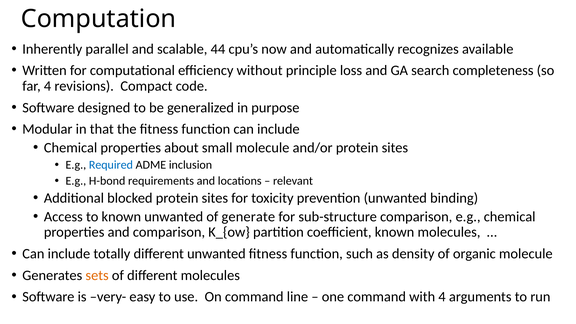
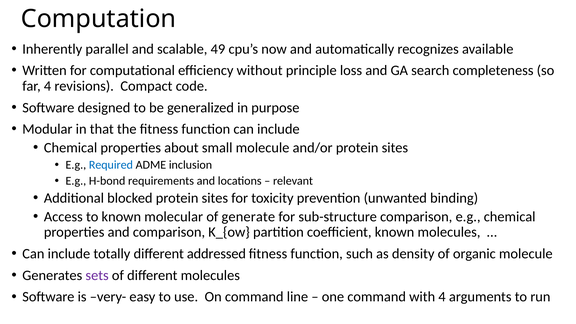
44: 44 -> 49
known unwanted: unwanted -> molecular
different unwanted: unwanted -> addressed
sets colour: orange -> purple
